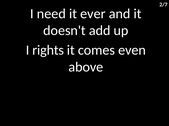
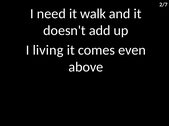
ever: ever -> walk
rights: rights -> living
